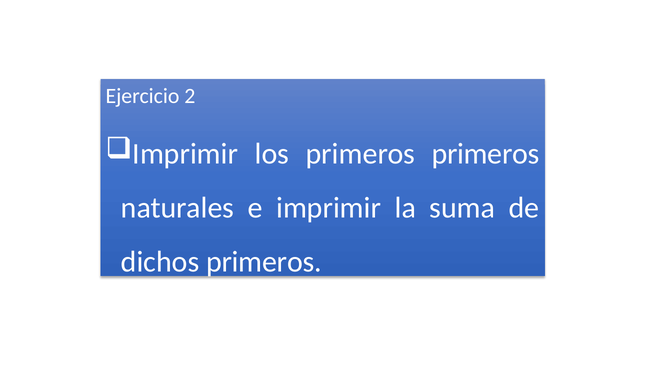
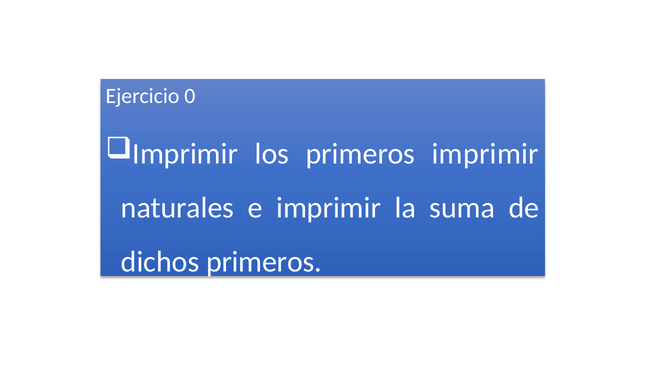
2: 2 -> 0
primeros primeros: primeros -> imprimir
